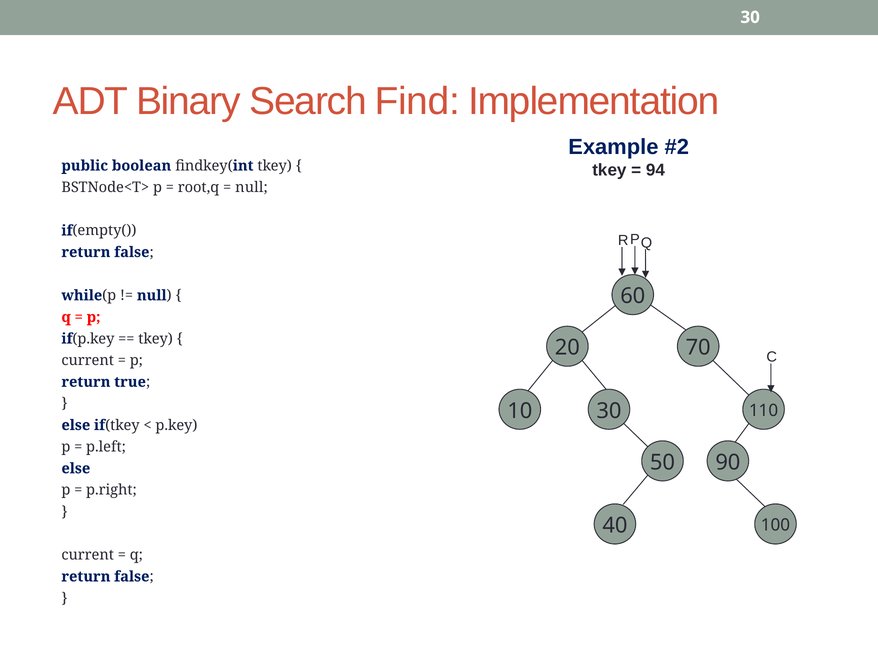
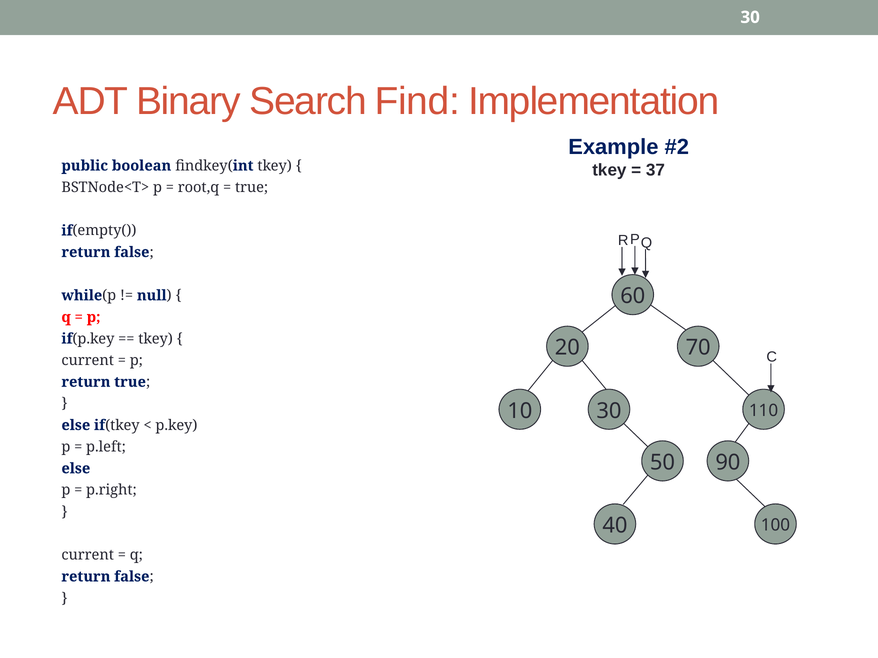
94: 94 -> 37
null at (251, 188): null -> true
